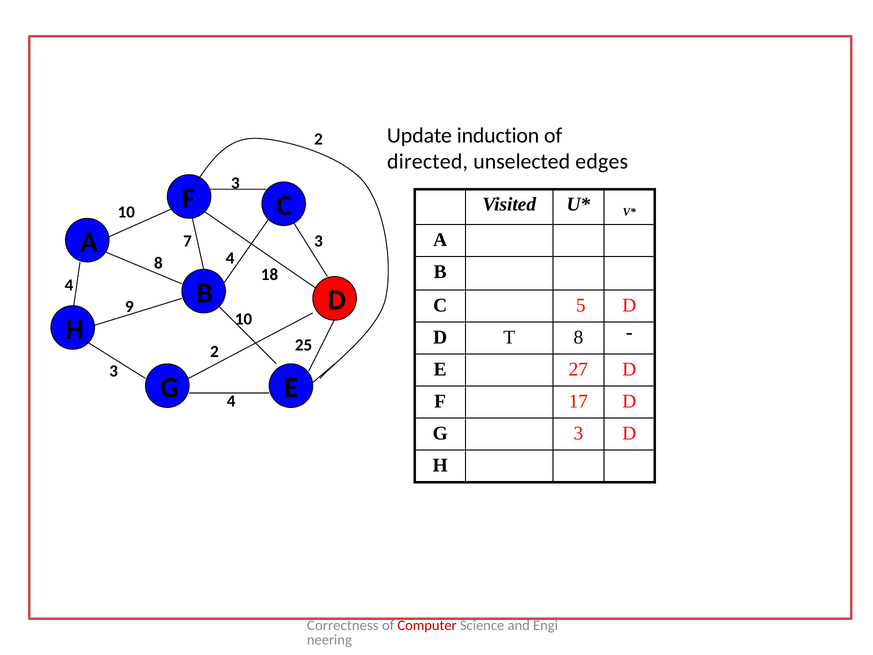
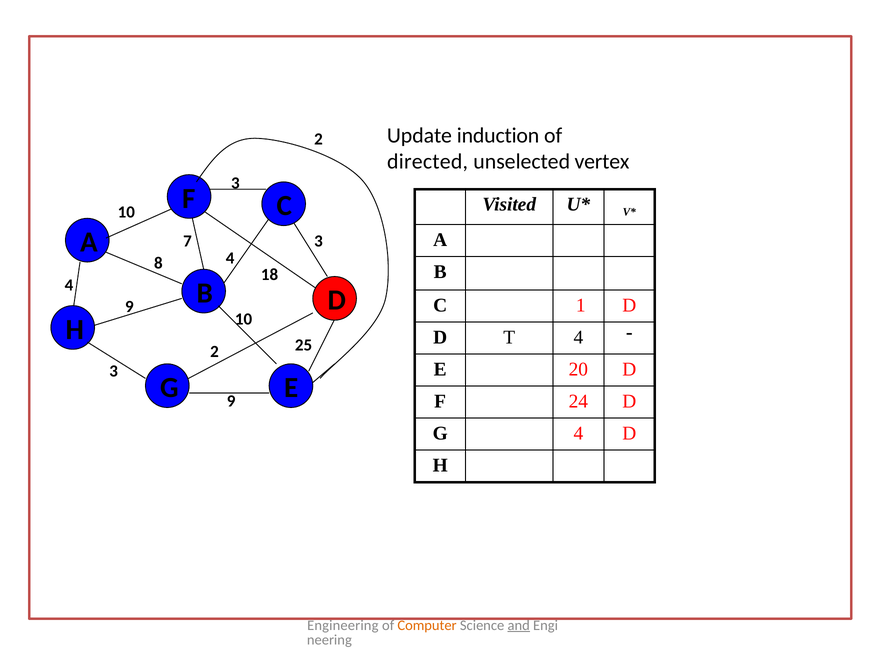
edges: edges -> vertex
5: 5 -> 1
T 8: 8 -> 4
27: 27 -> 20
G 4: 4 -> 9
17: 17 -> 24
G 3: 3 -> 4
Correctness: Correctness -> Engineering
Computer colour: red -> orange
and underline: none -> present
